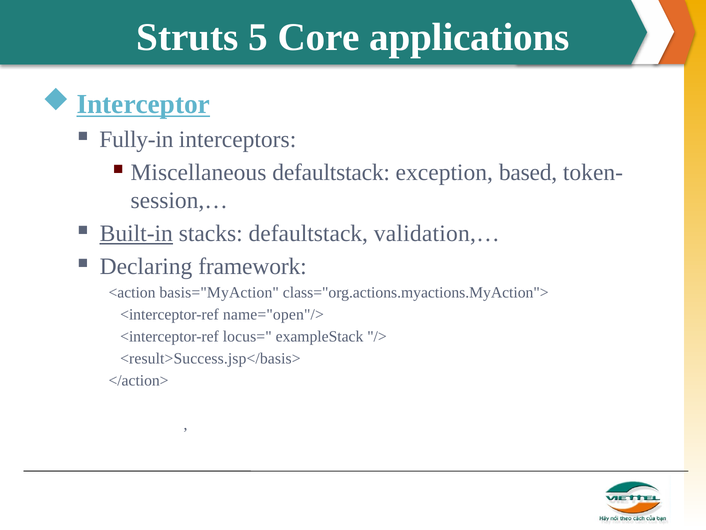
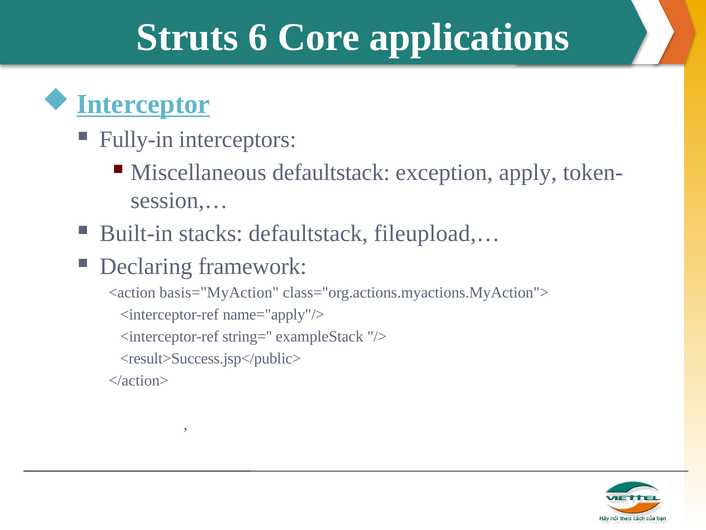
5: 5 -> 6
based: based -> apply
Built-in underline: present -> none
validation,…: validation,… -> fileupload,…
name="open"/>: name="open"/> -> name="apply"/>
locus=: locus= -> string=
<result>Success.jsp</basis>: <result>Success.jsp</basis> -> <result>Success.jsp</public>
